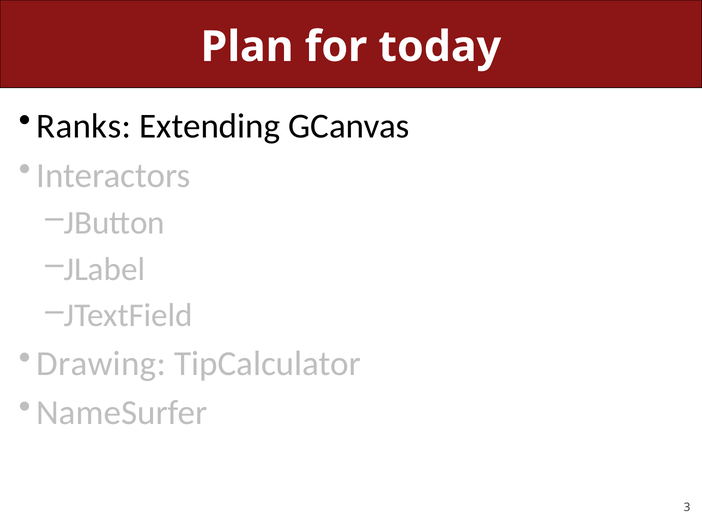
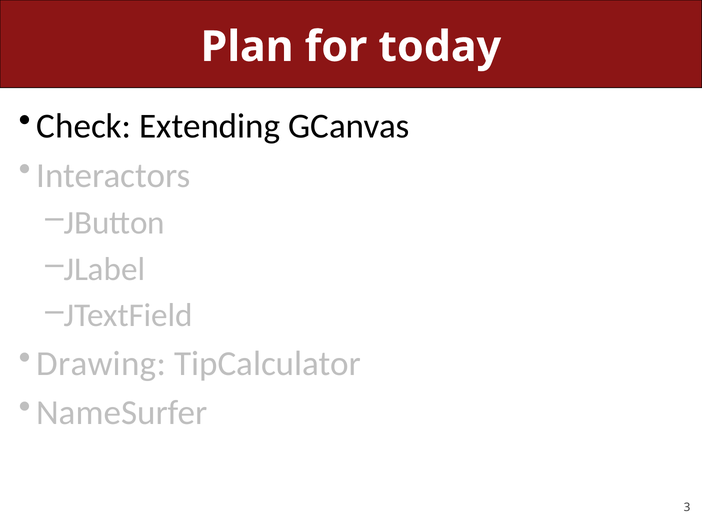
Ranks: Ranks -> Check
